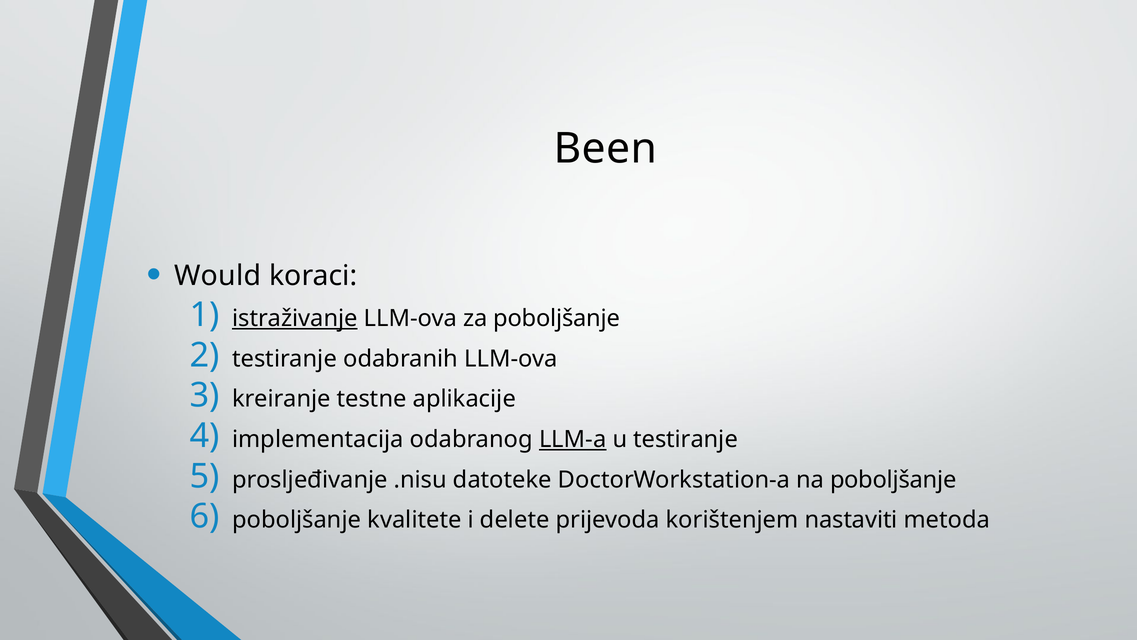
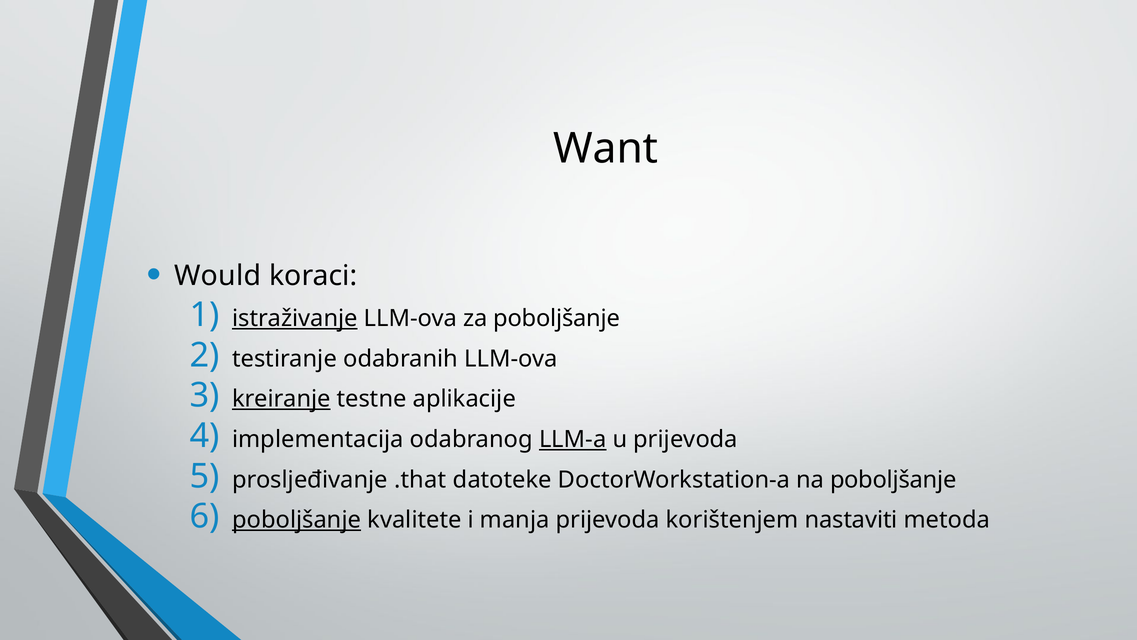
Been: Been -> Want
kreiranje underline: none -> present
u testiranje: testiranje -> prijevoda
.nisu: .nisu -> .that
poboljšanje at (297, 520) underline: none -> present
delete: delete -> manja
